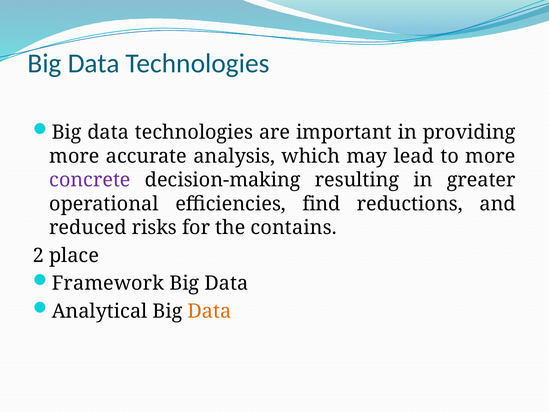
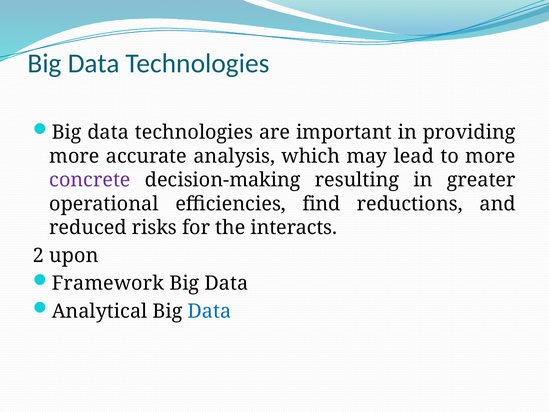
contains: contains -> interacts
place: place -> upon
Data at (209, 311) colour: orange -> blue
